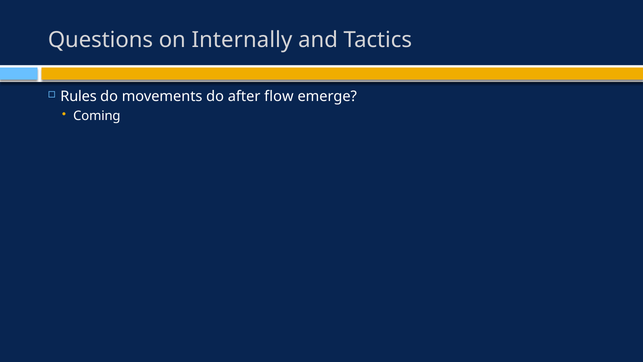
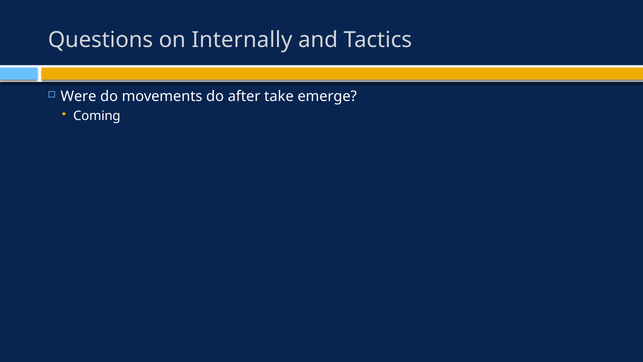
Rules: Rules -> Were
flow: flow -> take
